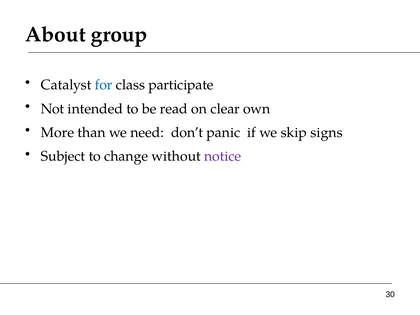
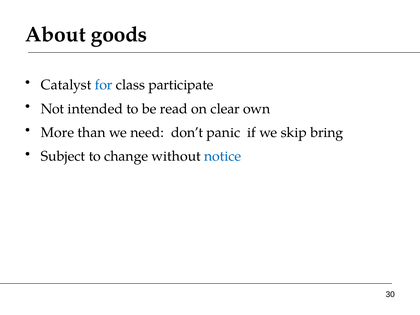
group: group -> goods
signs: signs -> bring
notice colour: purple -> blue
